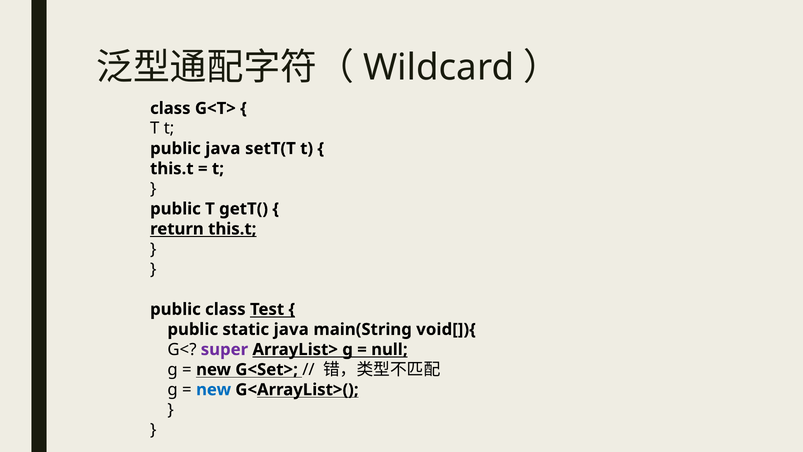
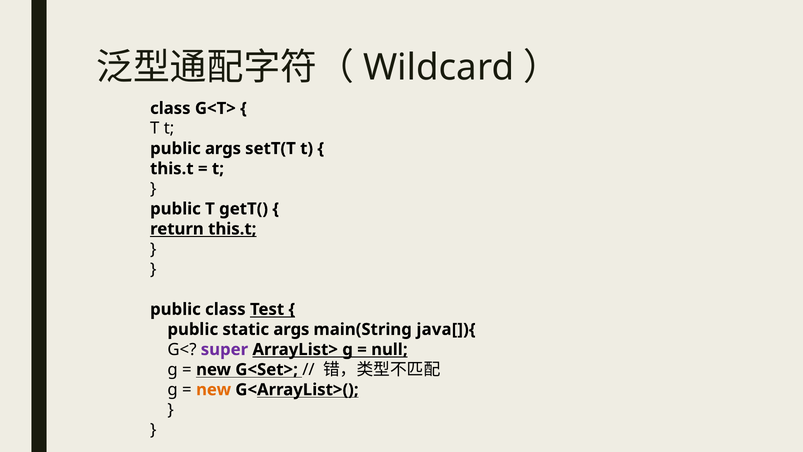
public java: java -> args
static java: java -> args
void[]){: void[]){ -> java[]){
new at (214, 389) colour: blue -> orange
